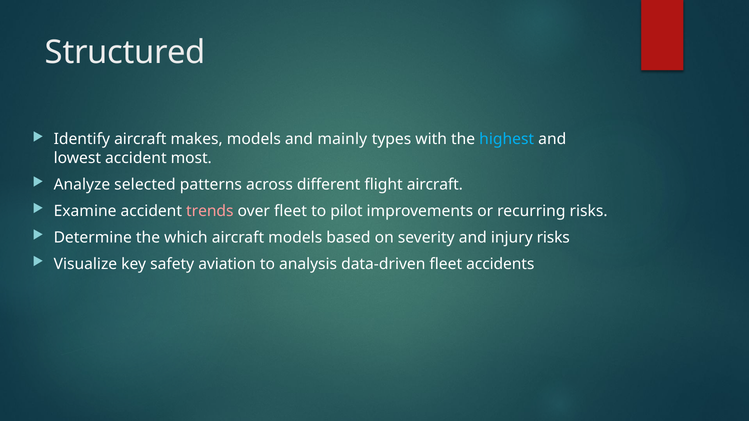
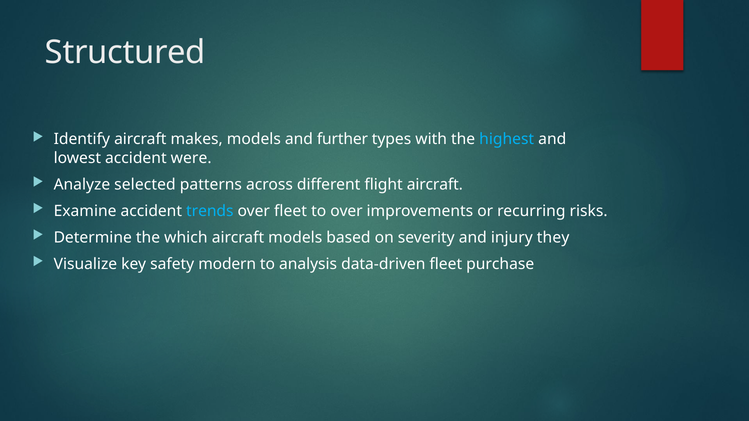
mainly: mainly -> further
most: most -> were
trends colour: pink -> light blue
to pilot: pilot -> over
injury risks: risks -> they
aviation: aviation -> modern
accidents: accidents -> purchase
